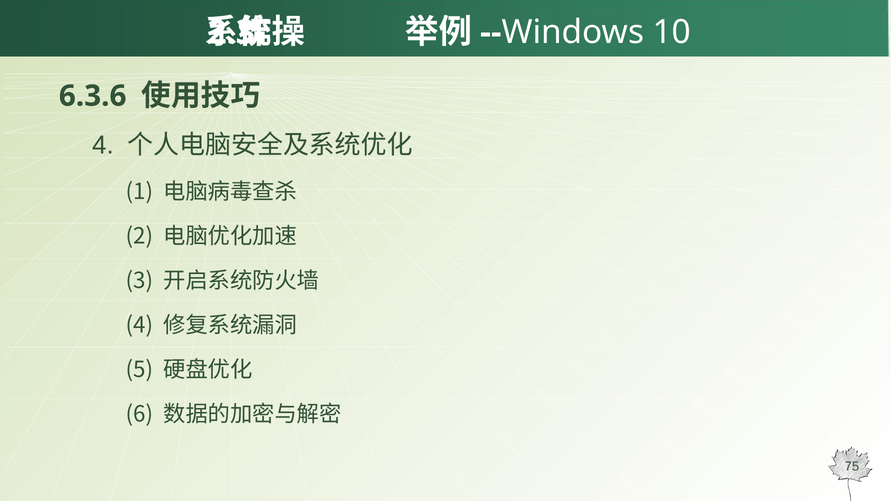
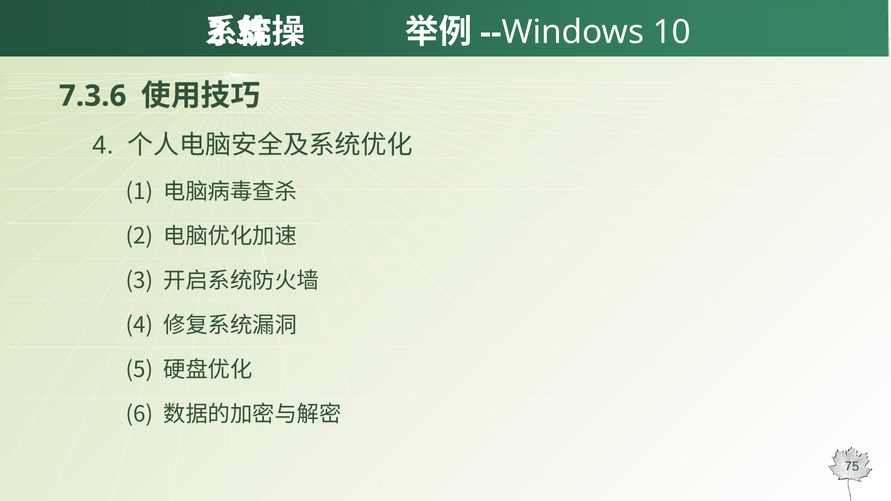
6.3.6: 6.3.6 -> 7.3.6
